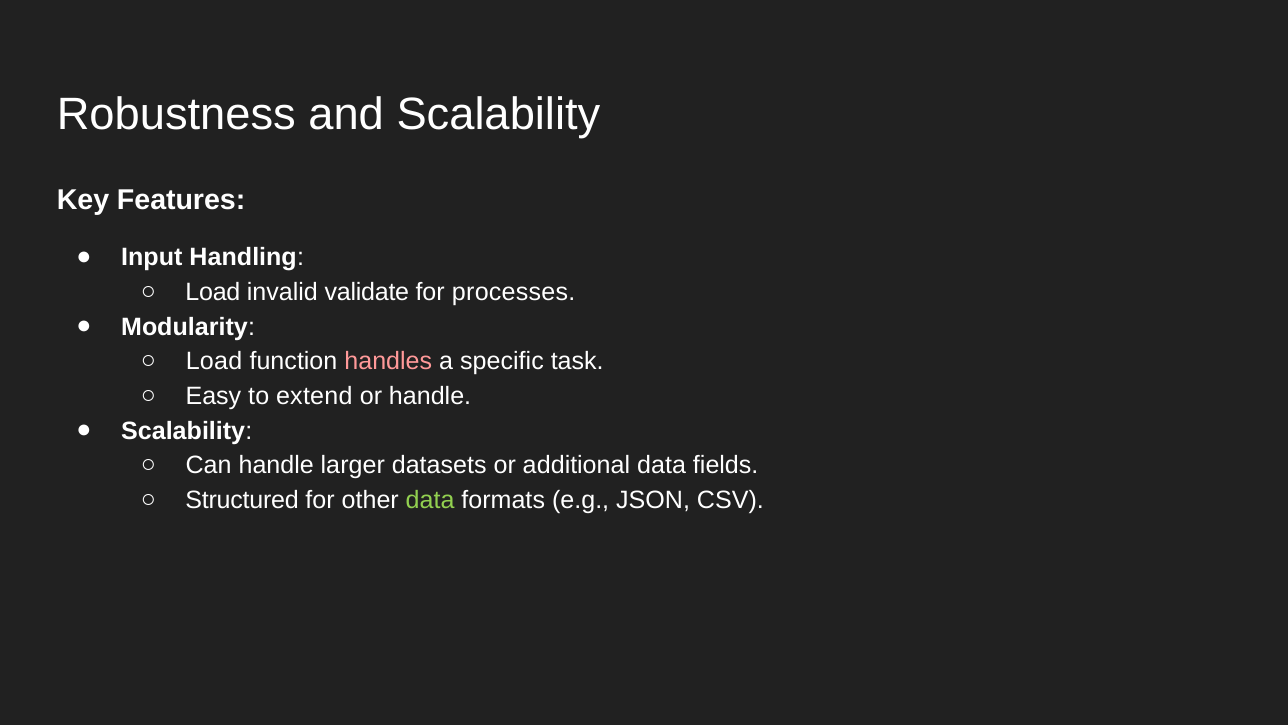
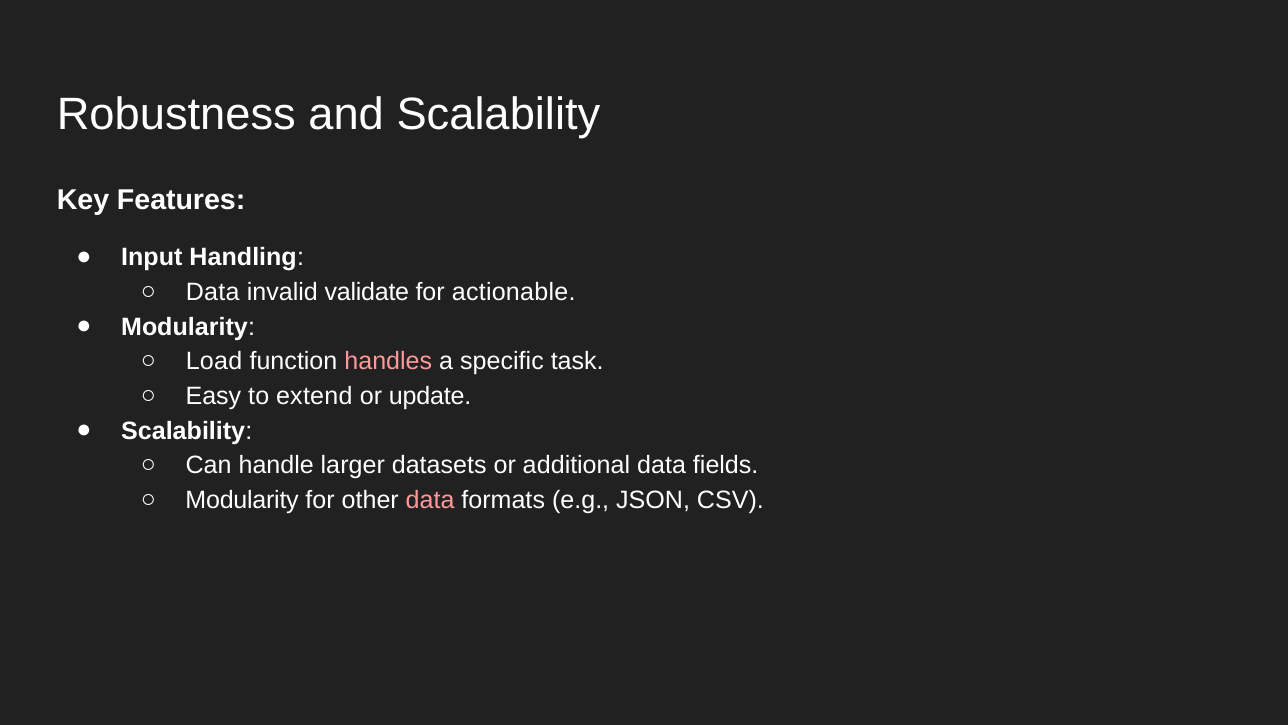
Load at (213, 292): Load -> Data
processes: processes -> actionable
or handle: handle -> update
Structured at (242, 500): Structured -> Modularity
data at (430, 500) colour: light green -> pink
